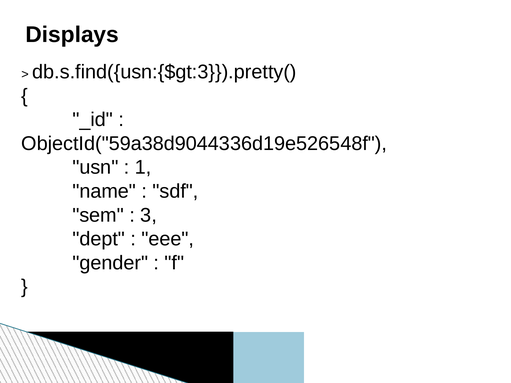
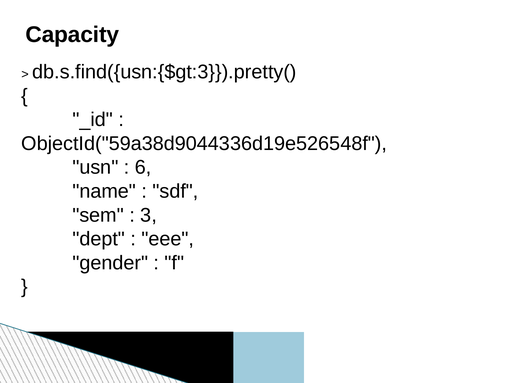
Displays: Displays -> Capacity
1: 1 -> 6
